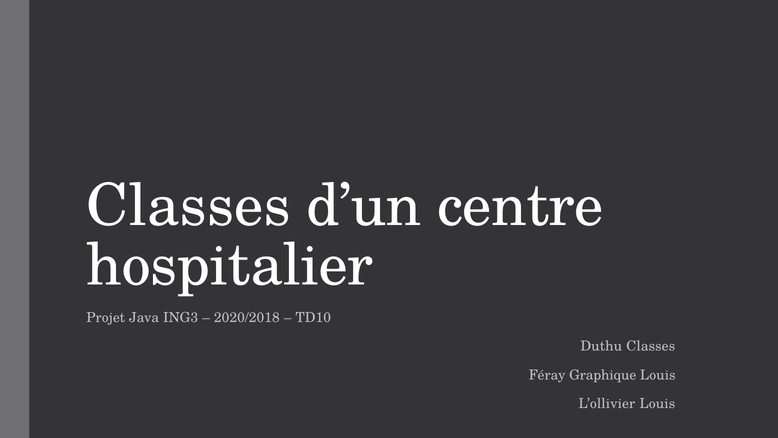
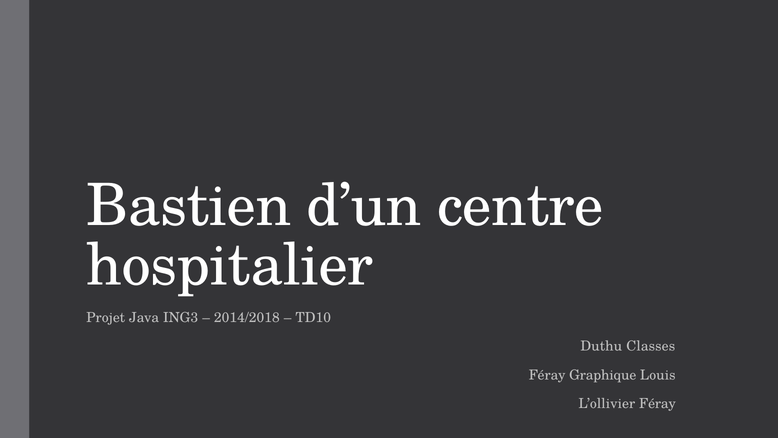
Classes at (188, 206): Classes -> Bastien
2020/2018: 2020/2018 -> 2014/2018
L’ollivier Louis: Louis -> Féray
